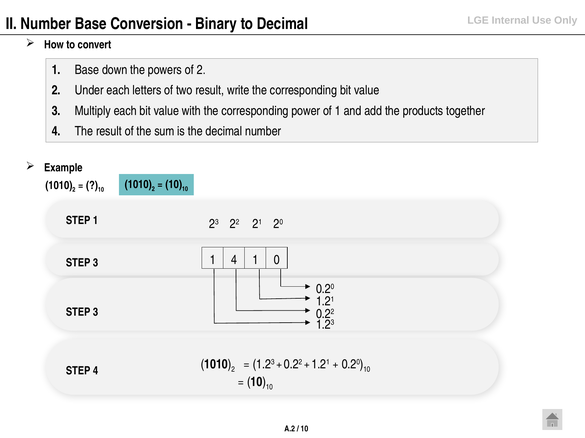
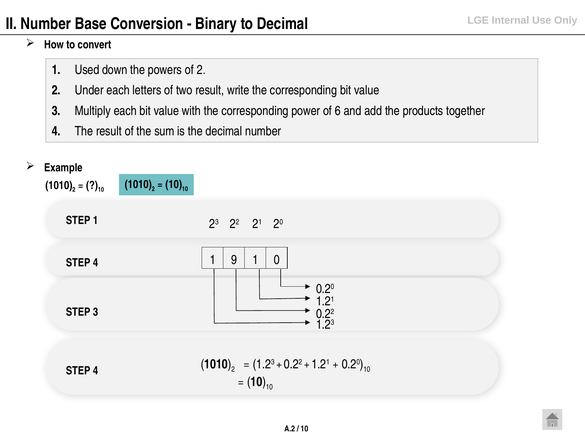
1 Base: Base -> Used
of 1: 1 -> 6
1 4: 4 -> 9
3 at (96, 263): 3 -> 4
